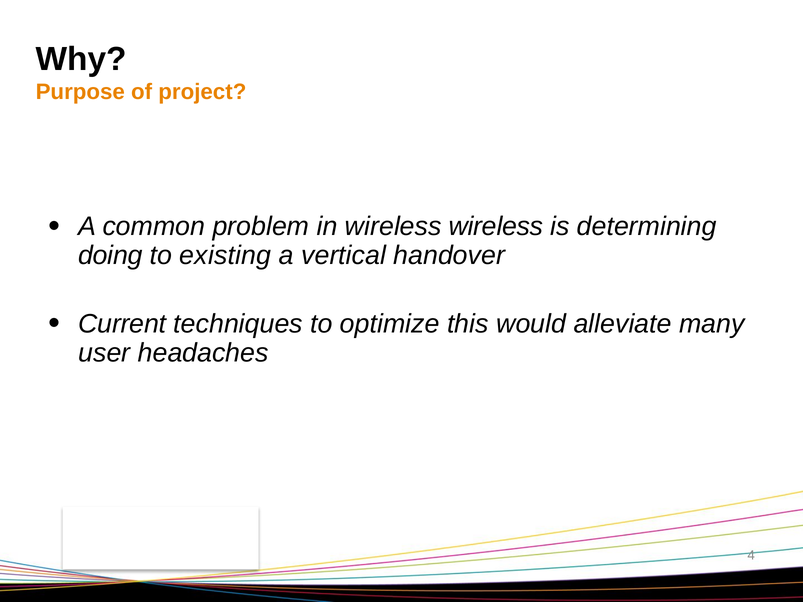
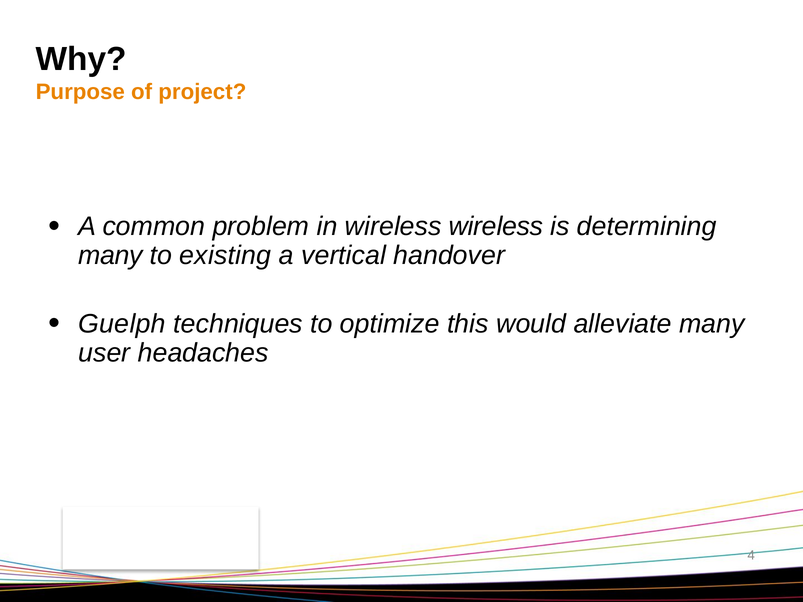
doing at (110, 255): doing -> many
Current: Current -> Guelph
